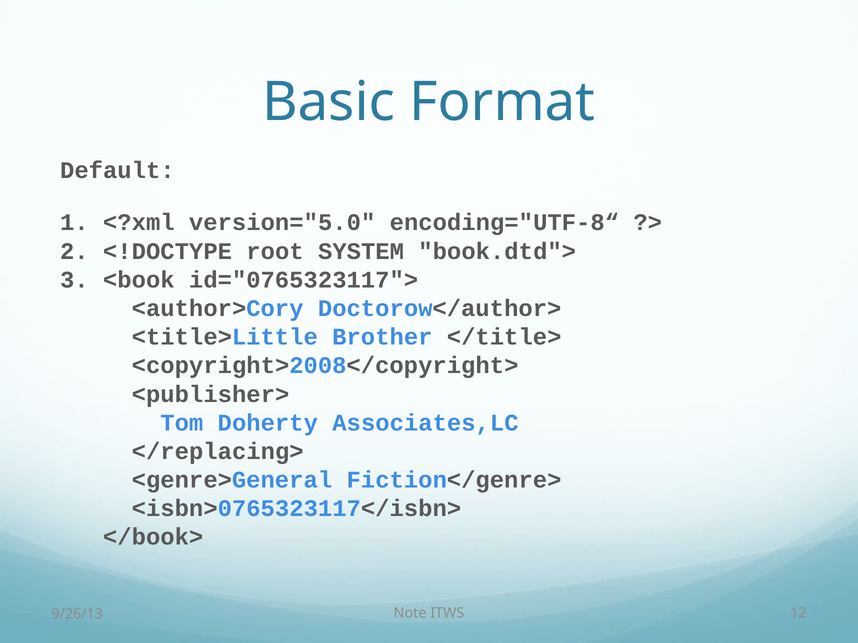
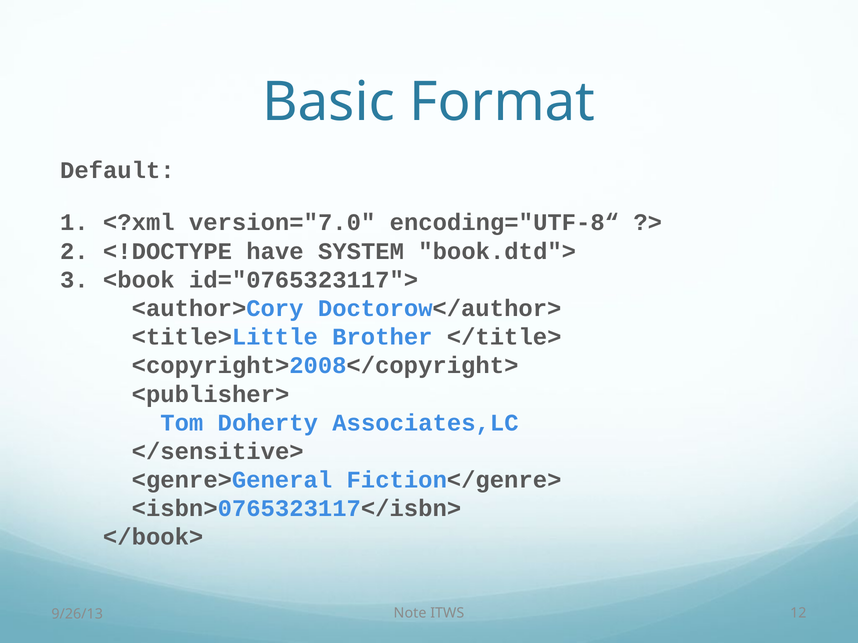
version="5.0: version="5.0 -> version="7.0
root: root -> have
</replacing>: </replacing> -> </sensitive>
